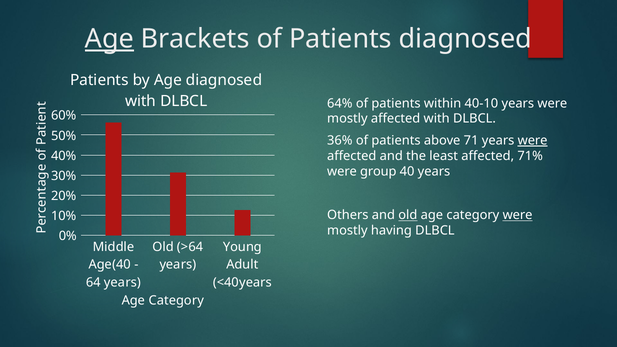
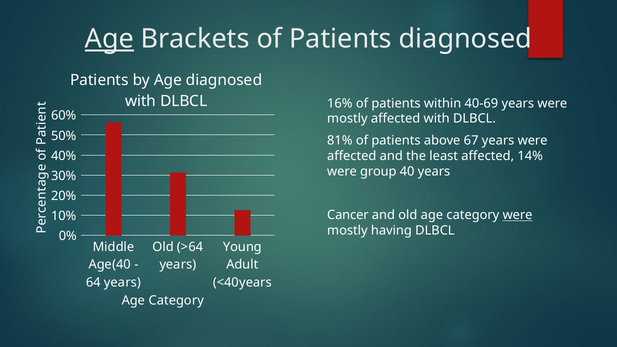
64%: 64% -> 16%
40-10: 40-10 -> 40-69
36%: 36% -> 81%
71: 71 -> 67
were at (533, 141) underline: present -> none
71%: 71% -> 14%
Others: Others -> Cancer
old at (408, 215) underline: present -> none
